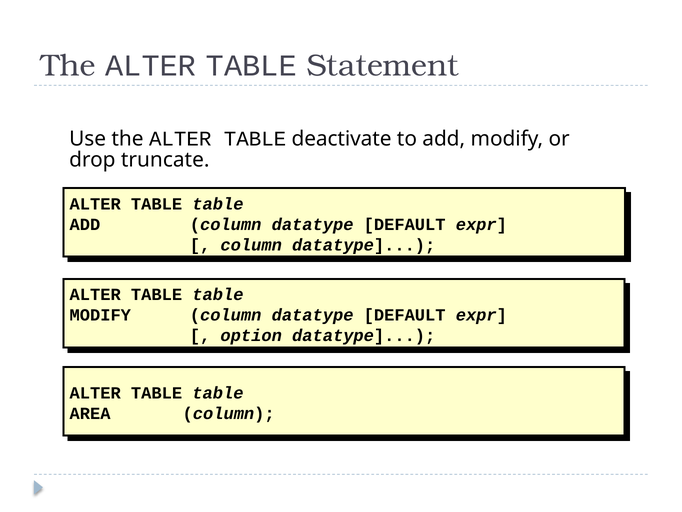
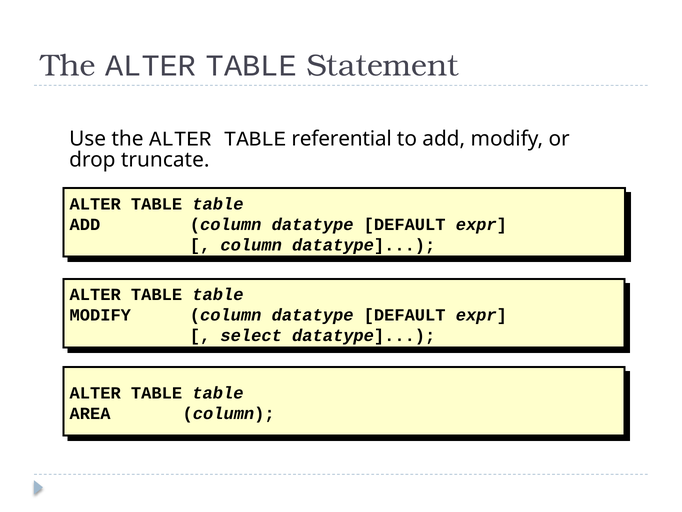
deactivate: deactivate -> referential
option: option -> select
